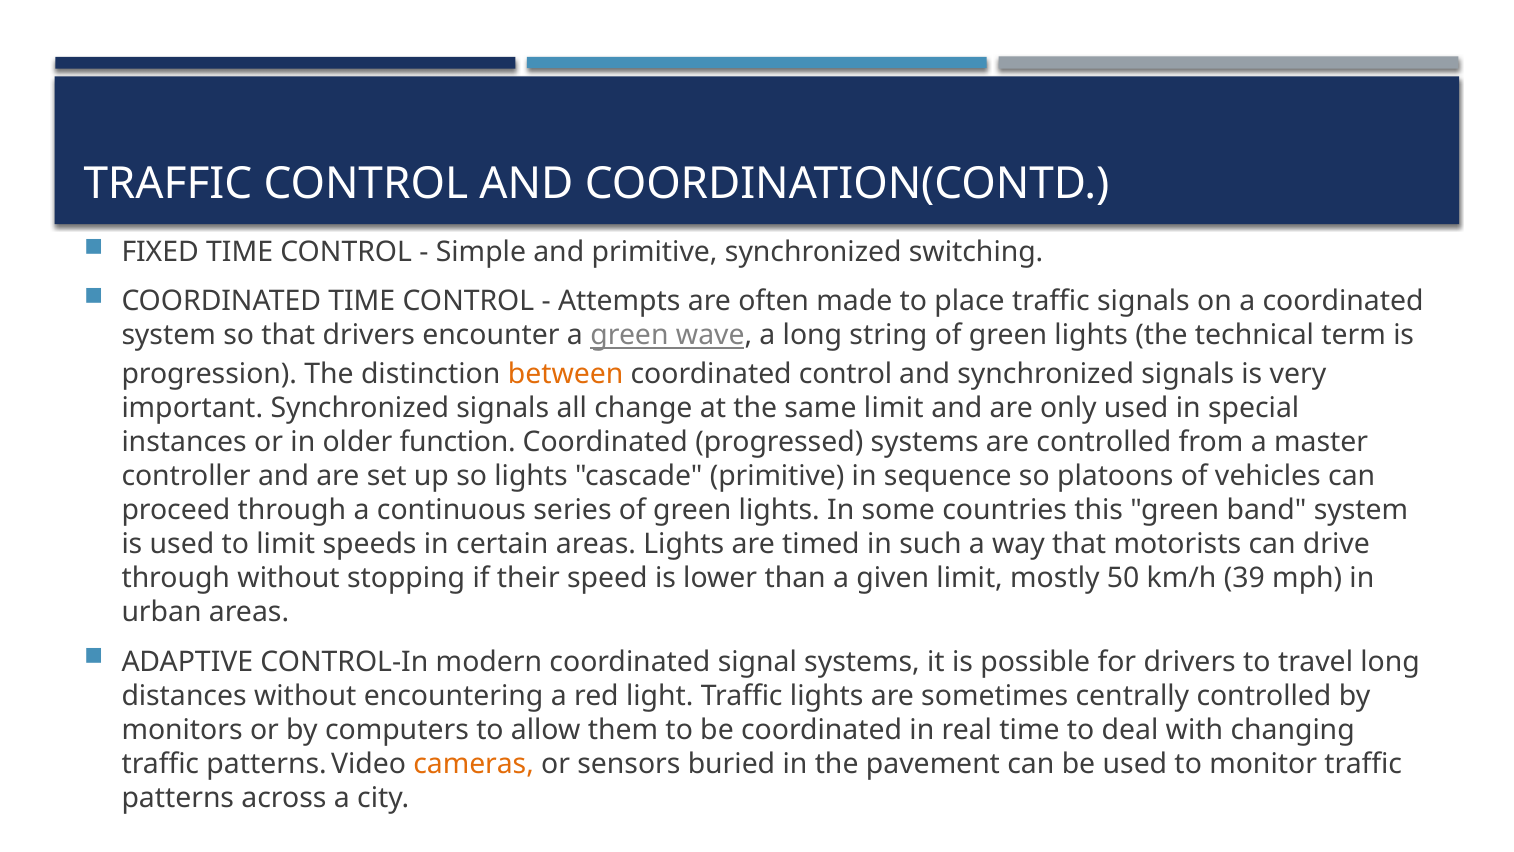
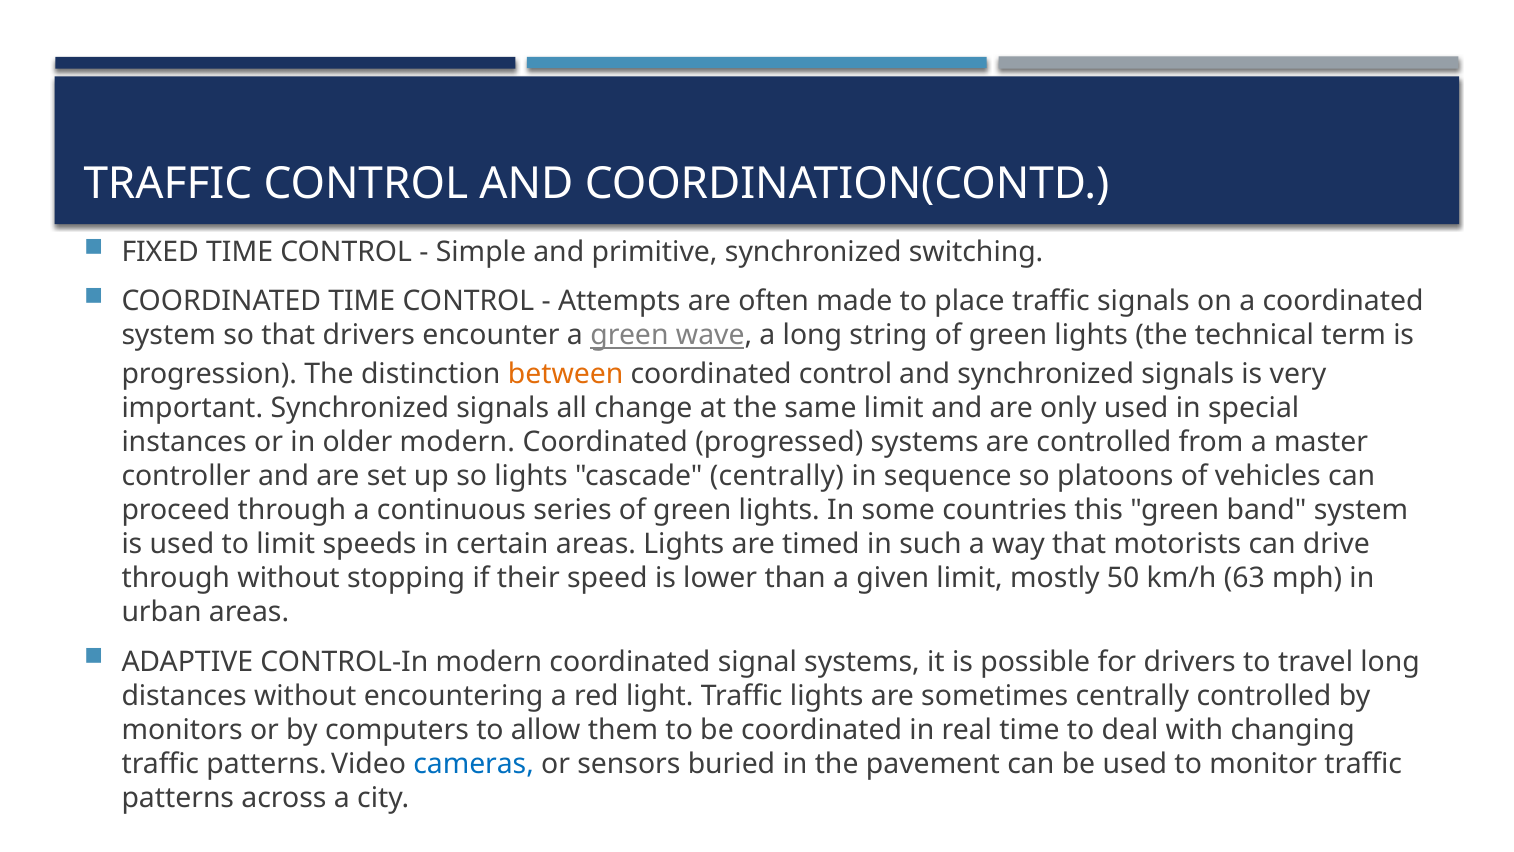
older function: function -> modern
cascade primitive: primitive -> centrally
39: 39 -> 63
cameras colour: orange -> blue
